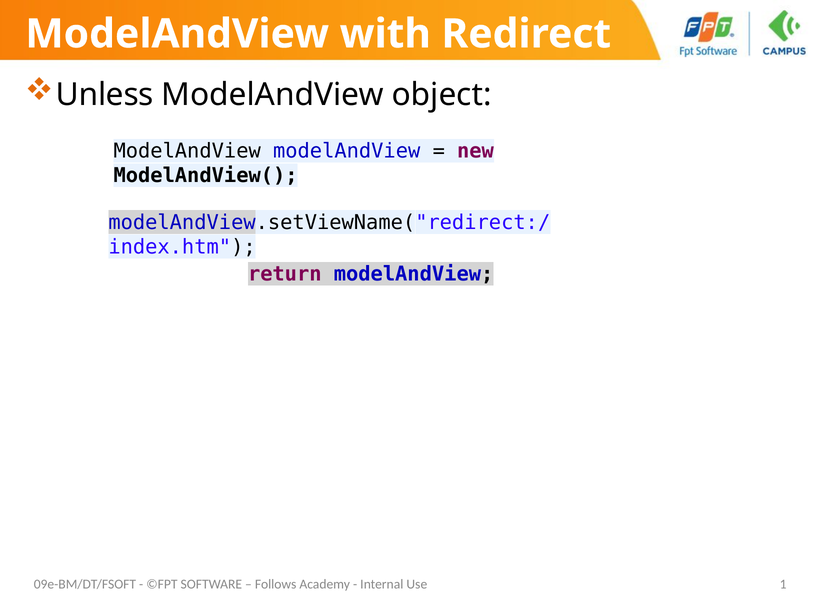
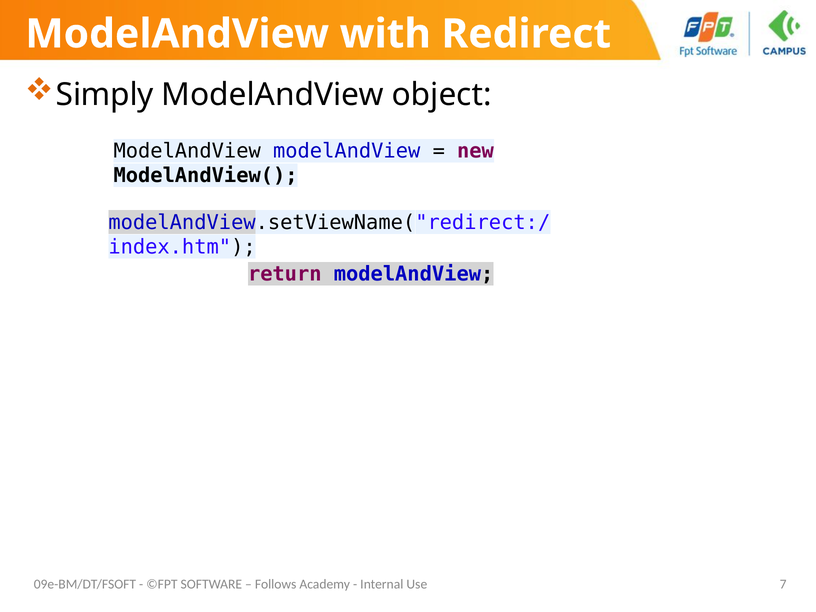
Unless: Unless -> Simply
1: 1 -> 7
